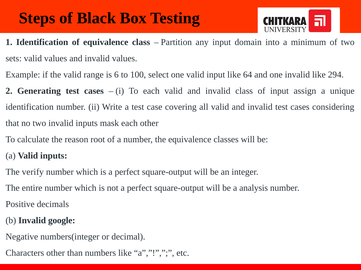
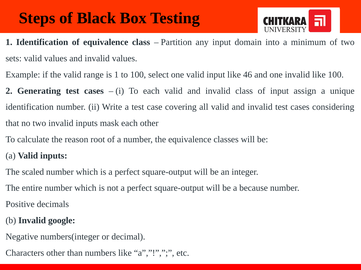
is 6: 6 -> 1
64: 64 -> 46
like 294: 294 -> 100
verify: verify -> scaled
analysis: analysis -> because
